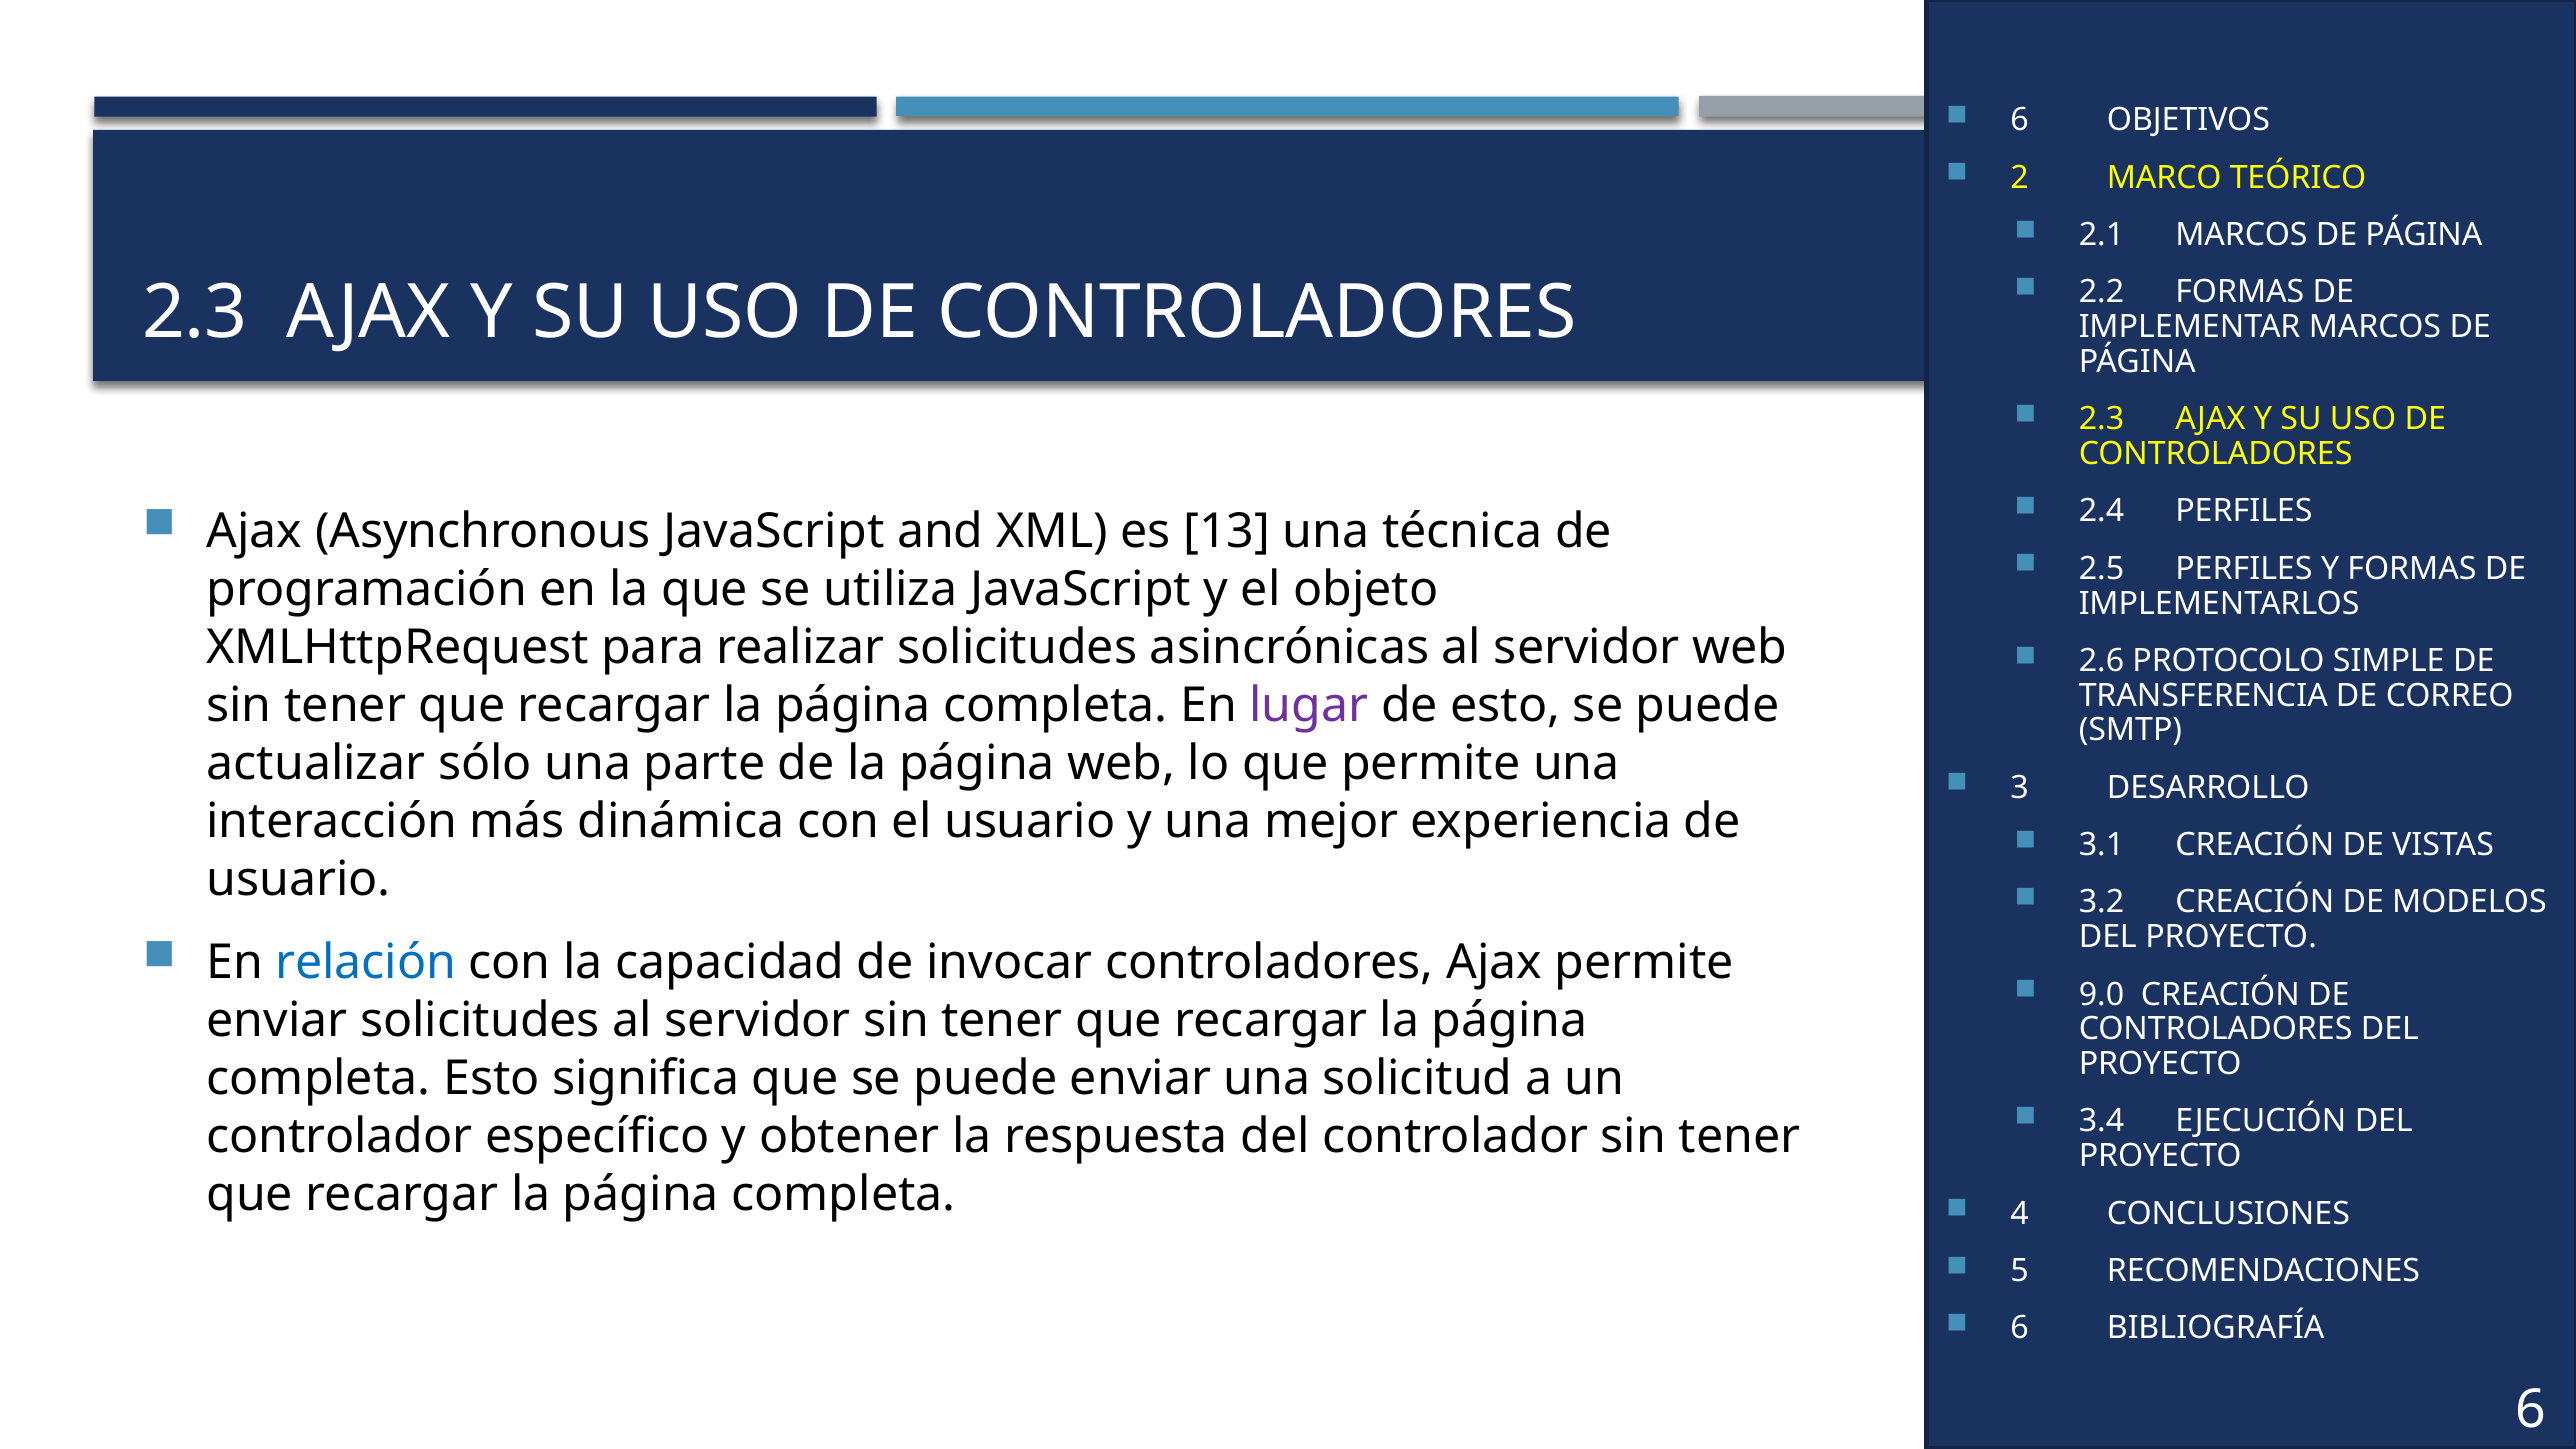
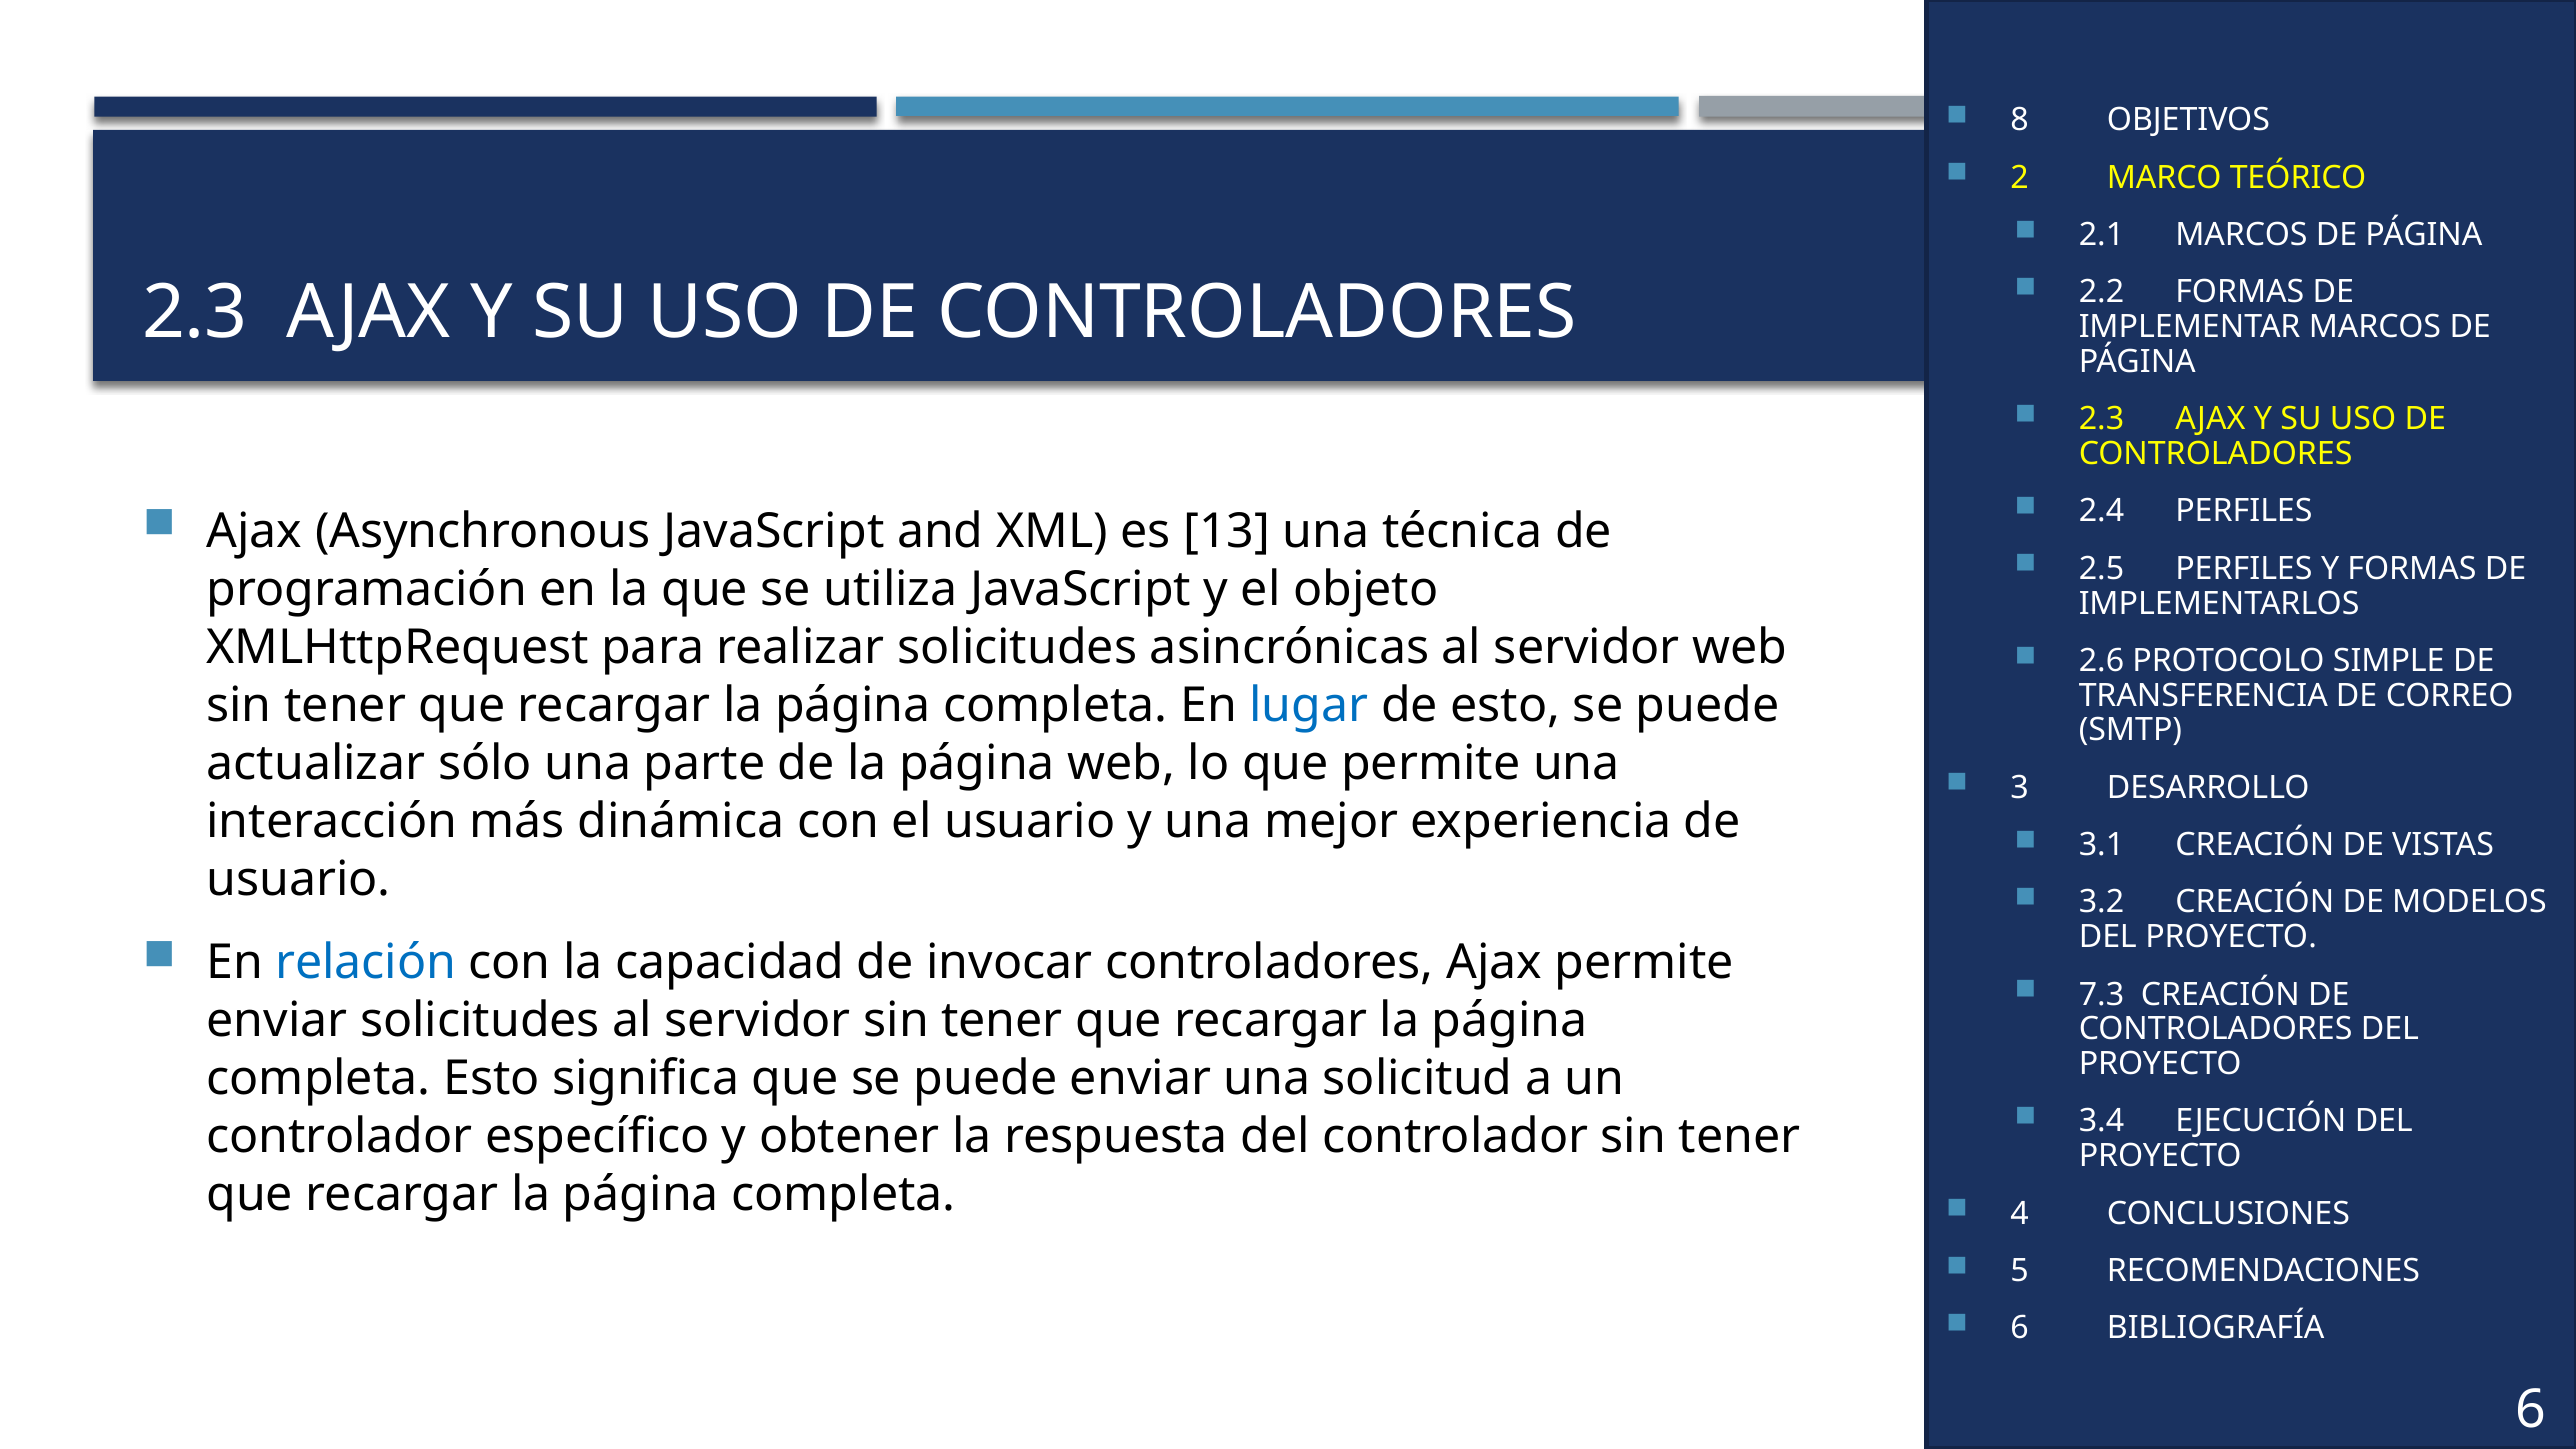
6 at (2020, 120): 6 -> 8
lugar colour: purple -> blue
9.0: 9.0 -> 7.3
